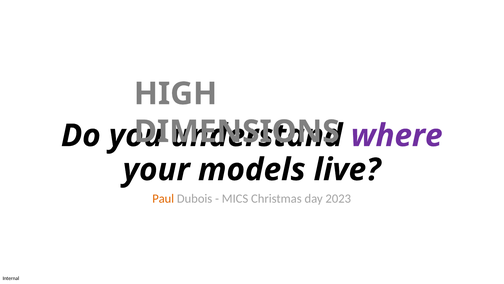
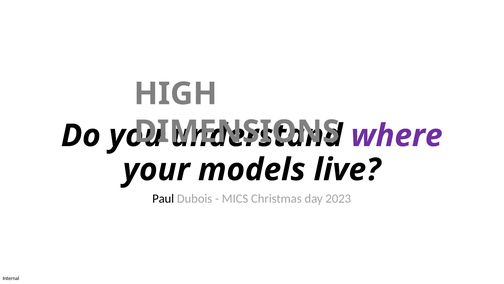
Paul colour: orange -> black
